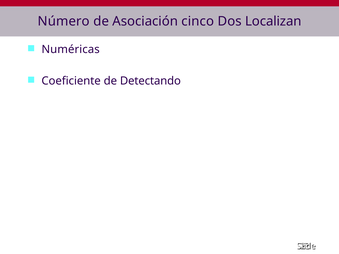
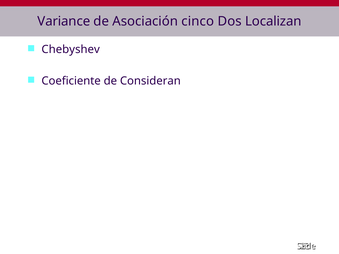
Número: Número -> Variance
Numéricas: Numéricas -> Chebyshev
Detectando: Detectando -> Consideran
